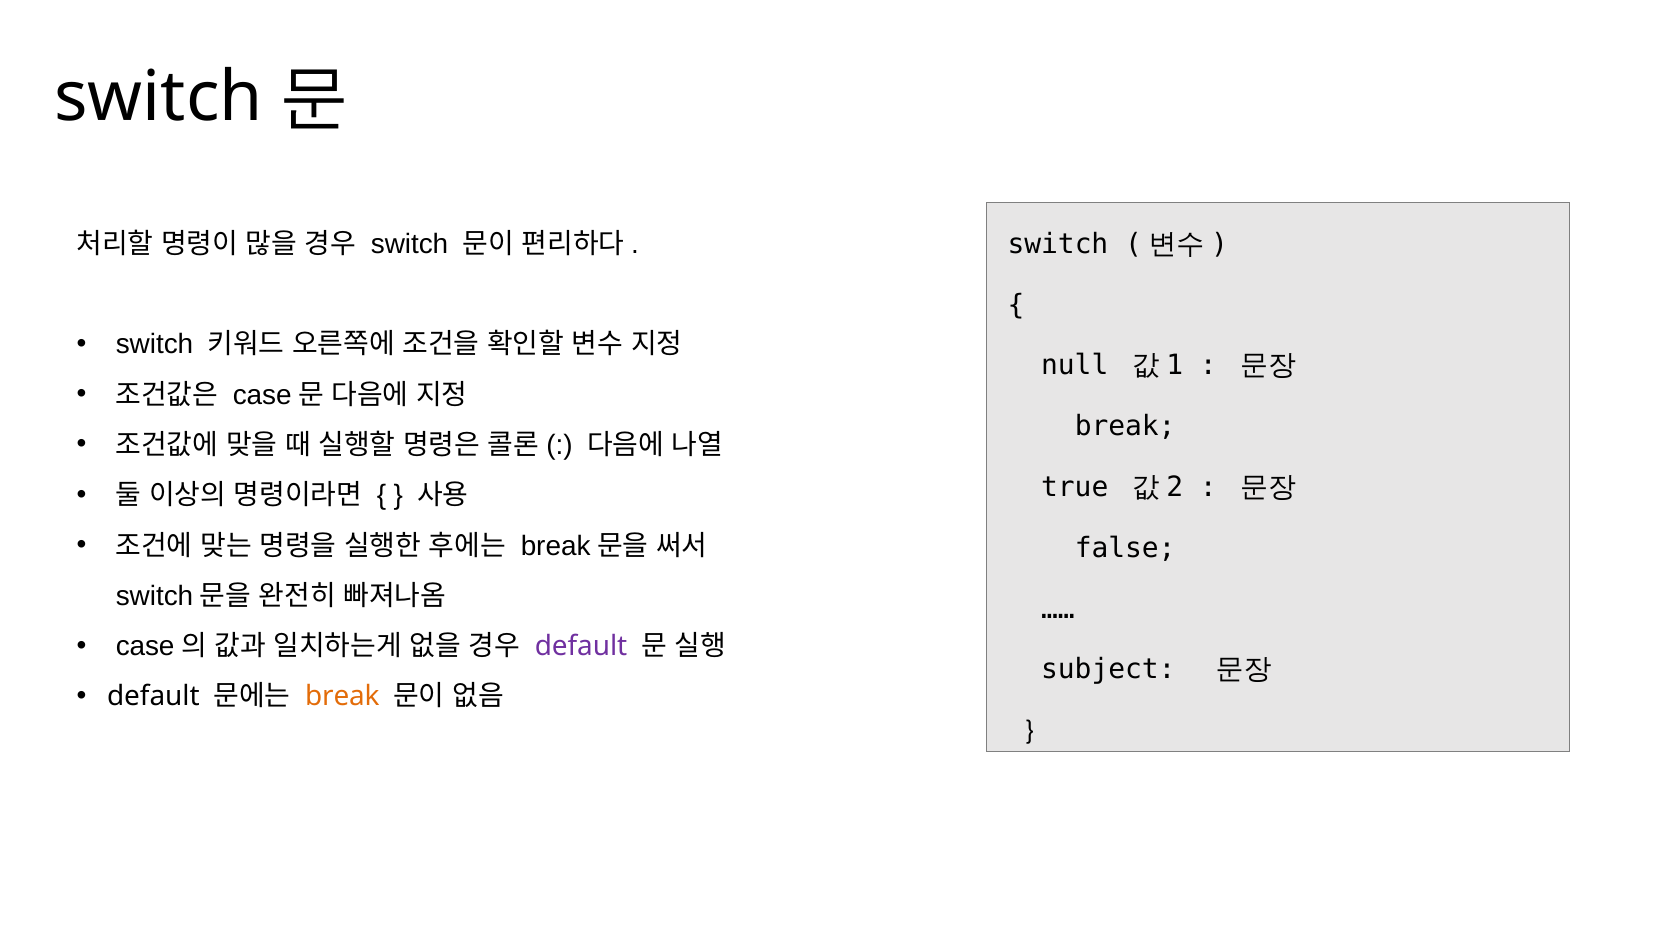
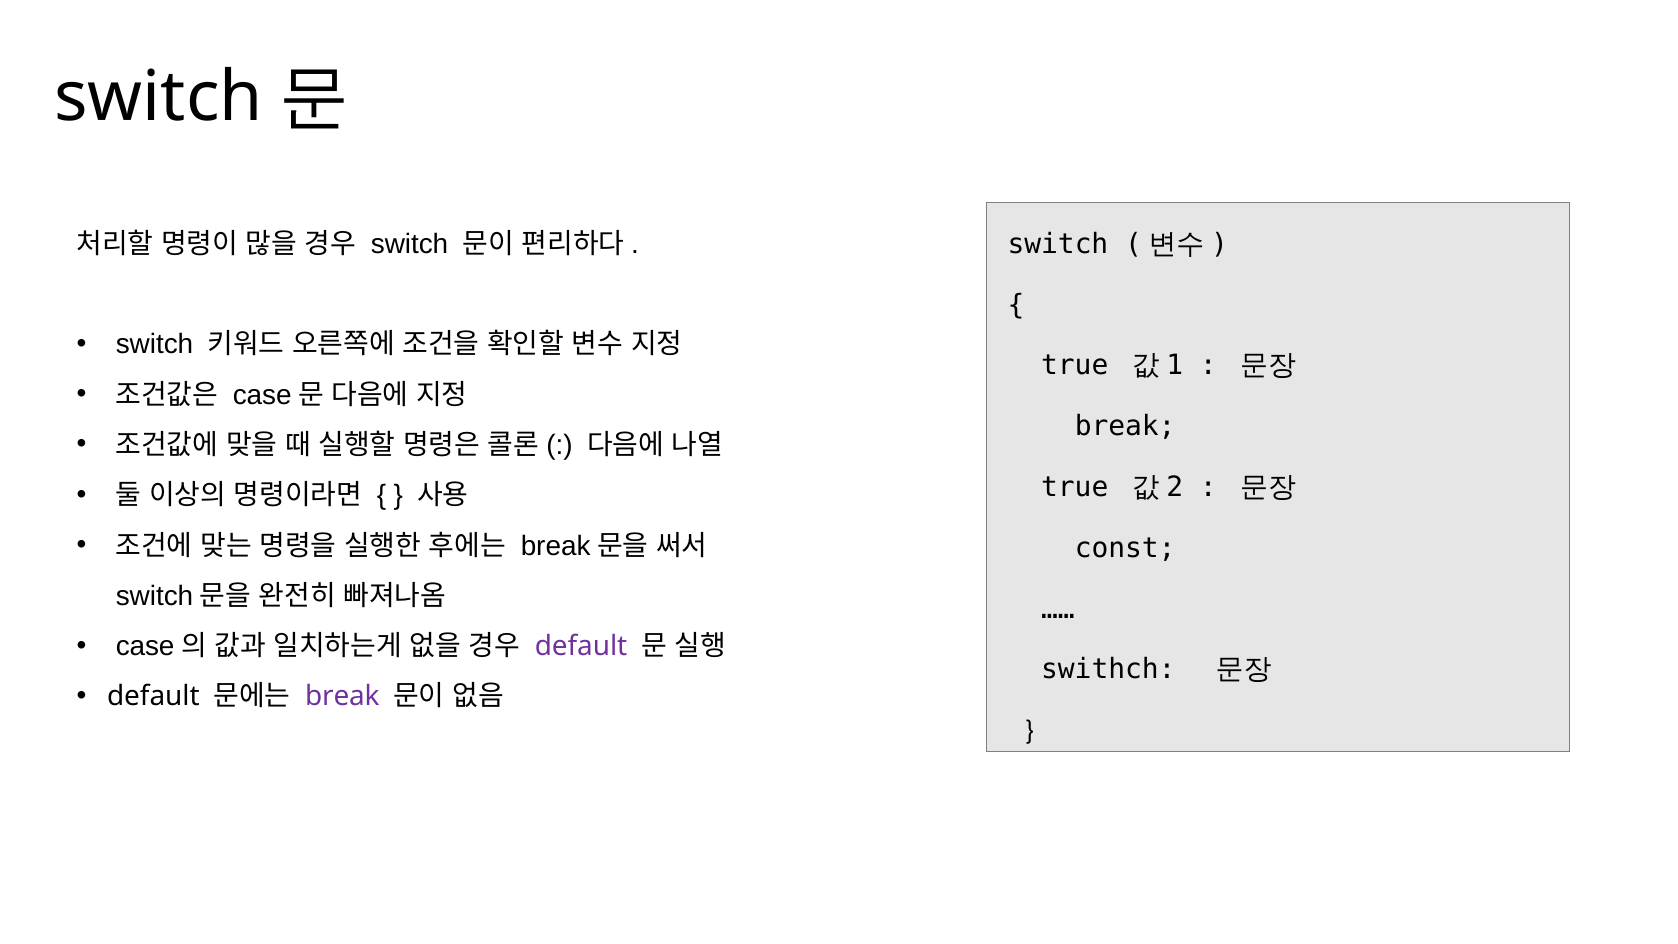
null at (1075, 366): null -> true
false: false -> const
subject: subject -> swithch
break at (342, 697) colour: orange -> purple
